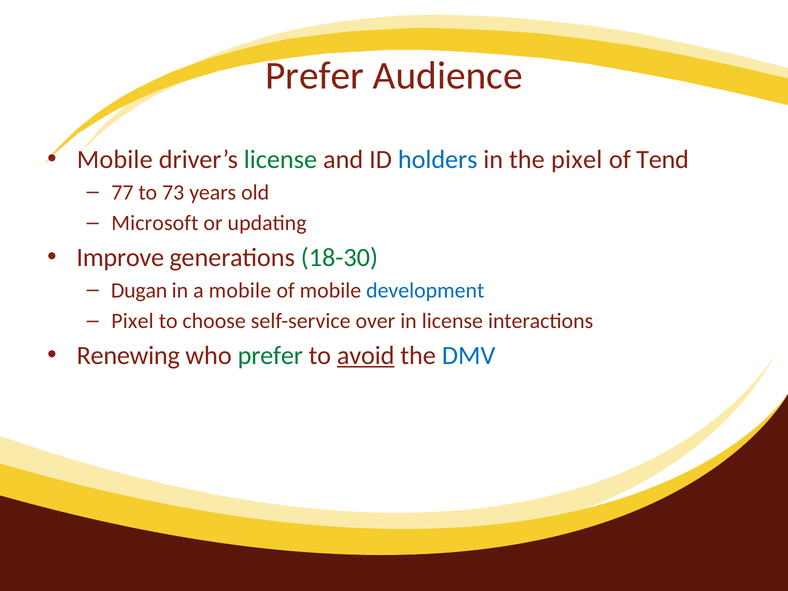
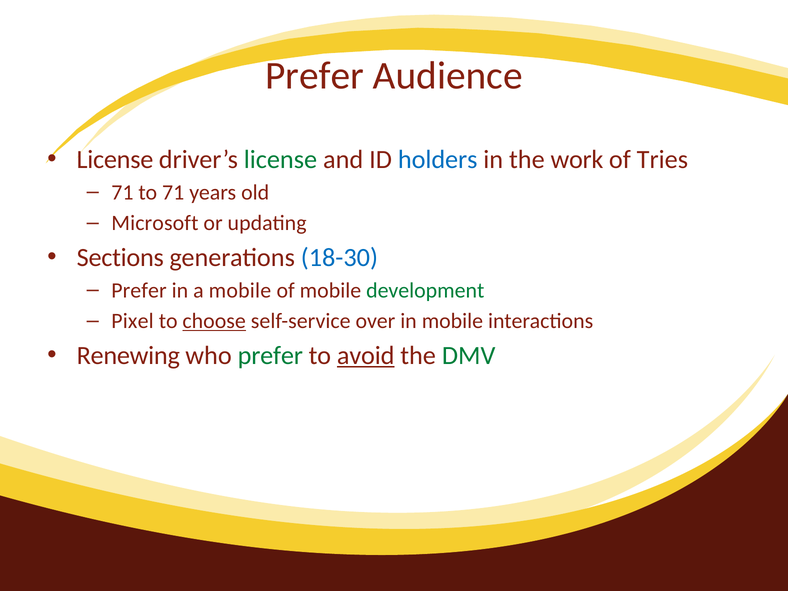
Mobile at (115, 159): Mobile -> License
the pixel: pixel -> work
Tend: Tend -> Tries
77 at (122, 192): 77 -> 71
to 73: 73 -> 71
Improve: Improve -> Sections
18-30 colour: green -> blue
Dugan at (139, 290): Dugan -> Prefer
development colour: blue -> green
choose underline: none -> present
in license: license -> mobile
DMV colour: blue -> green
